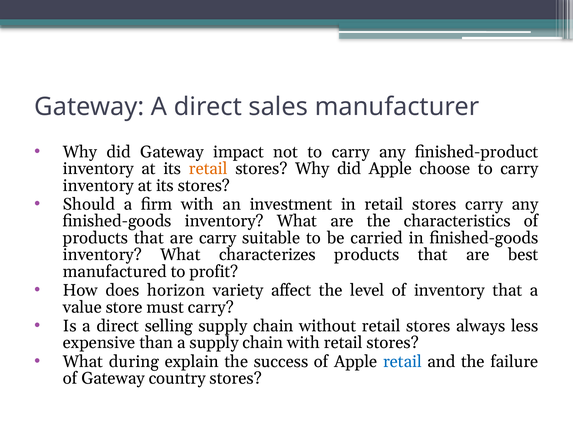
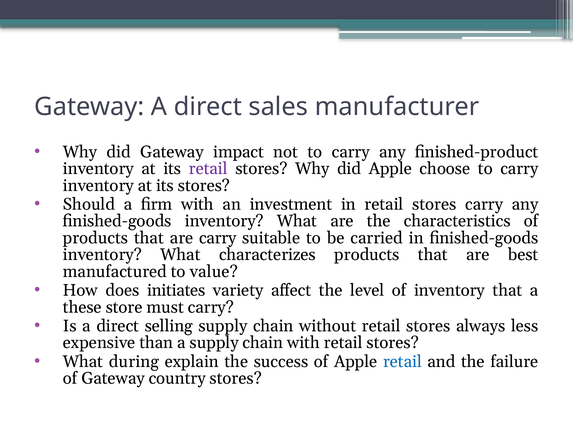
retail at (208, 169) colour: orange -> purple
profit: profit -> value
horizon: horizon -> initiates
value: value -> these
